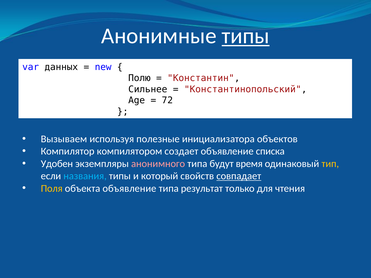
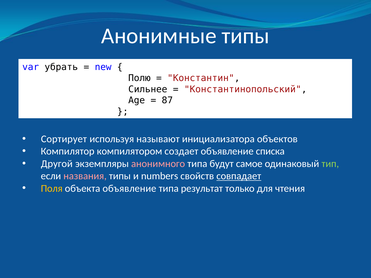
типы at (246, 36) underline: present -> none
данных: данных -> убрать
72: 72 -> 87
Вызываем: Вызываем -> Сортирует
полезные: полезные -> называют
Удобен: Удобен -> Другой
время: время -> самое
тип colour: yellow -> light green
названия colour: light blue -> pink
который: который -> numbers
